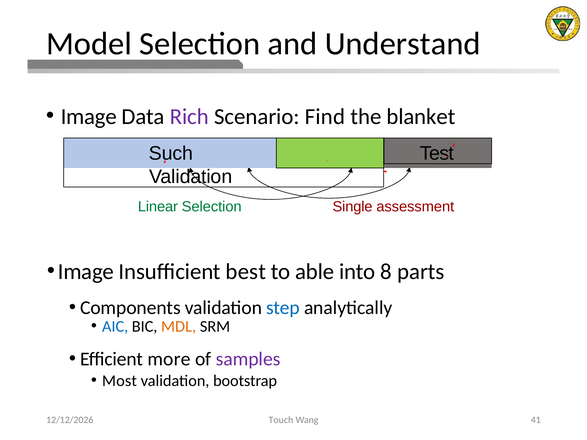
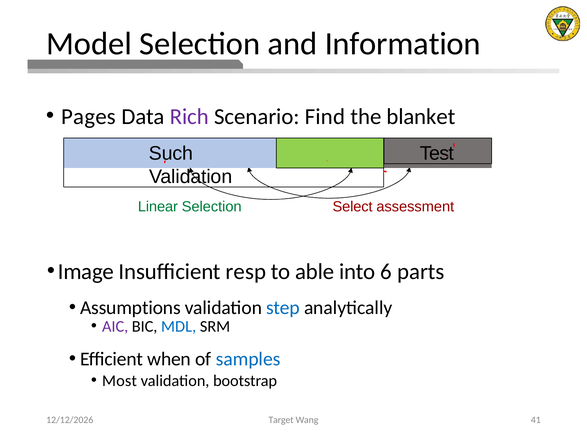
Understand: Understand -> Information
Image at (89, 117): Image -> Pages
Single: Single -> Select
best: best -> resp
8: 8 -> 6
Components: Components -> Assumptions
AIC colour: blue -> purple
MDL colour: orange -> blue
more: more -> when
samples colour: purple -> blue
Touch: Touch -> Target
